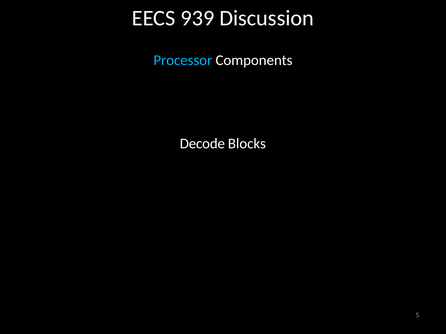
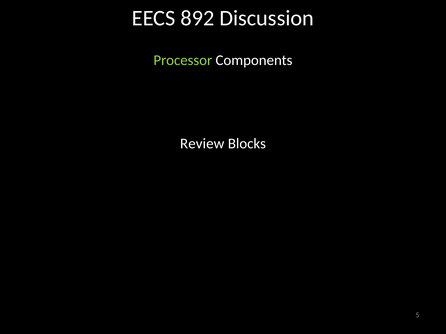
939: 939 -> 892
Processor colour: light blue -> light green
Decode: Decode -> Review
